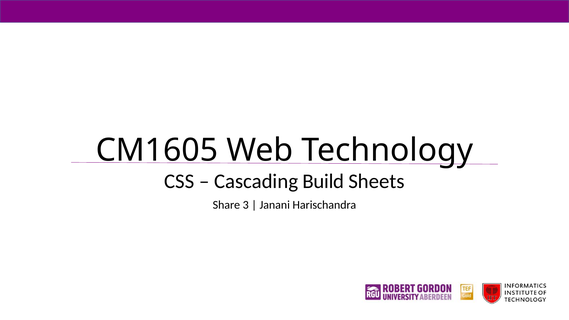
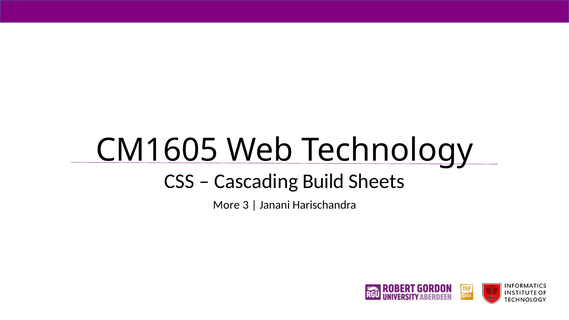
Share: Share -> More
